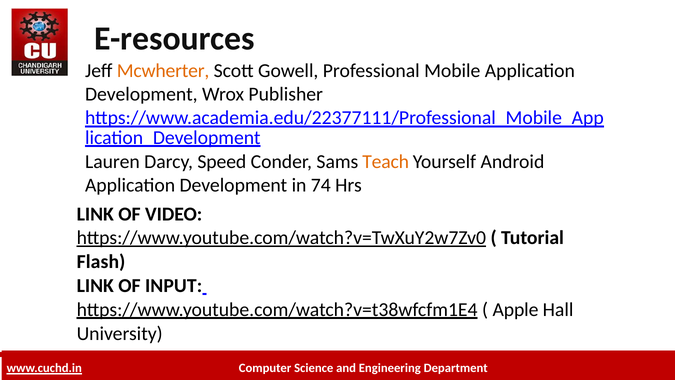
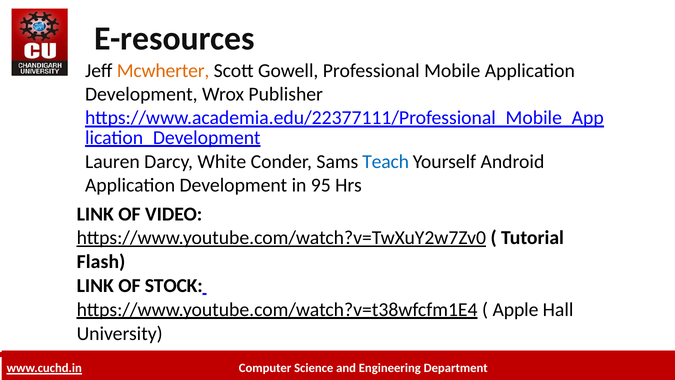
Speed: Speed -> White
Teach colour: orange -> blue
74: 74 -> 95
INPUT: INPUT -> STOCK
